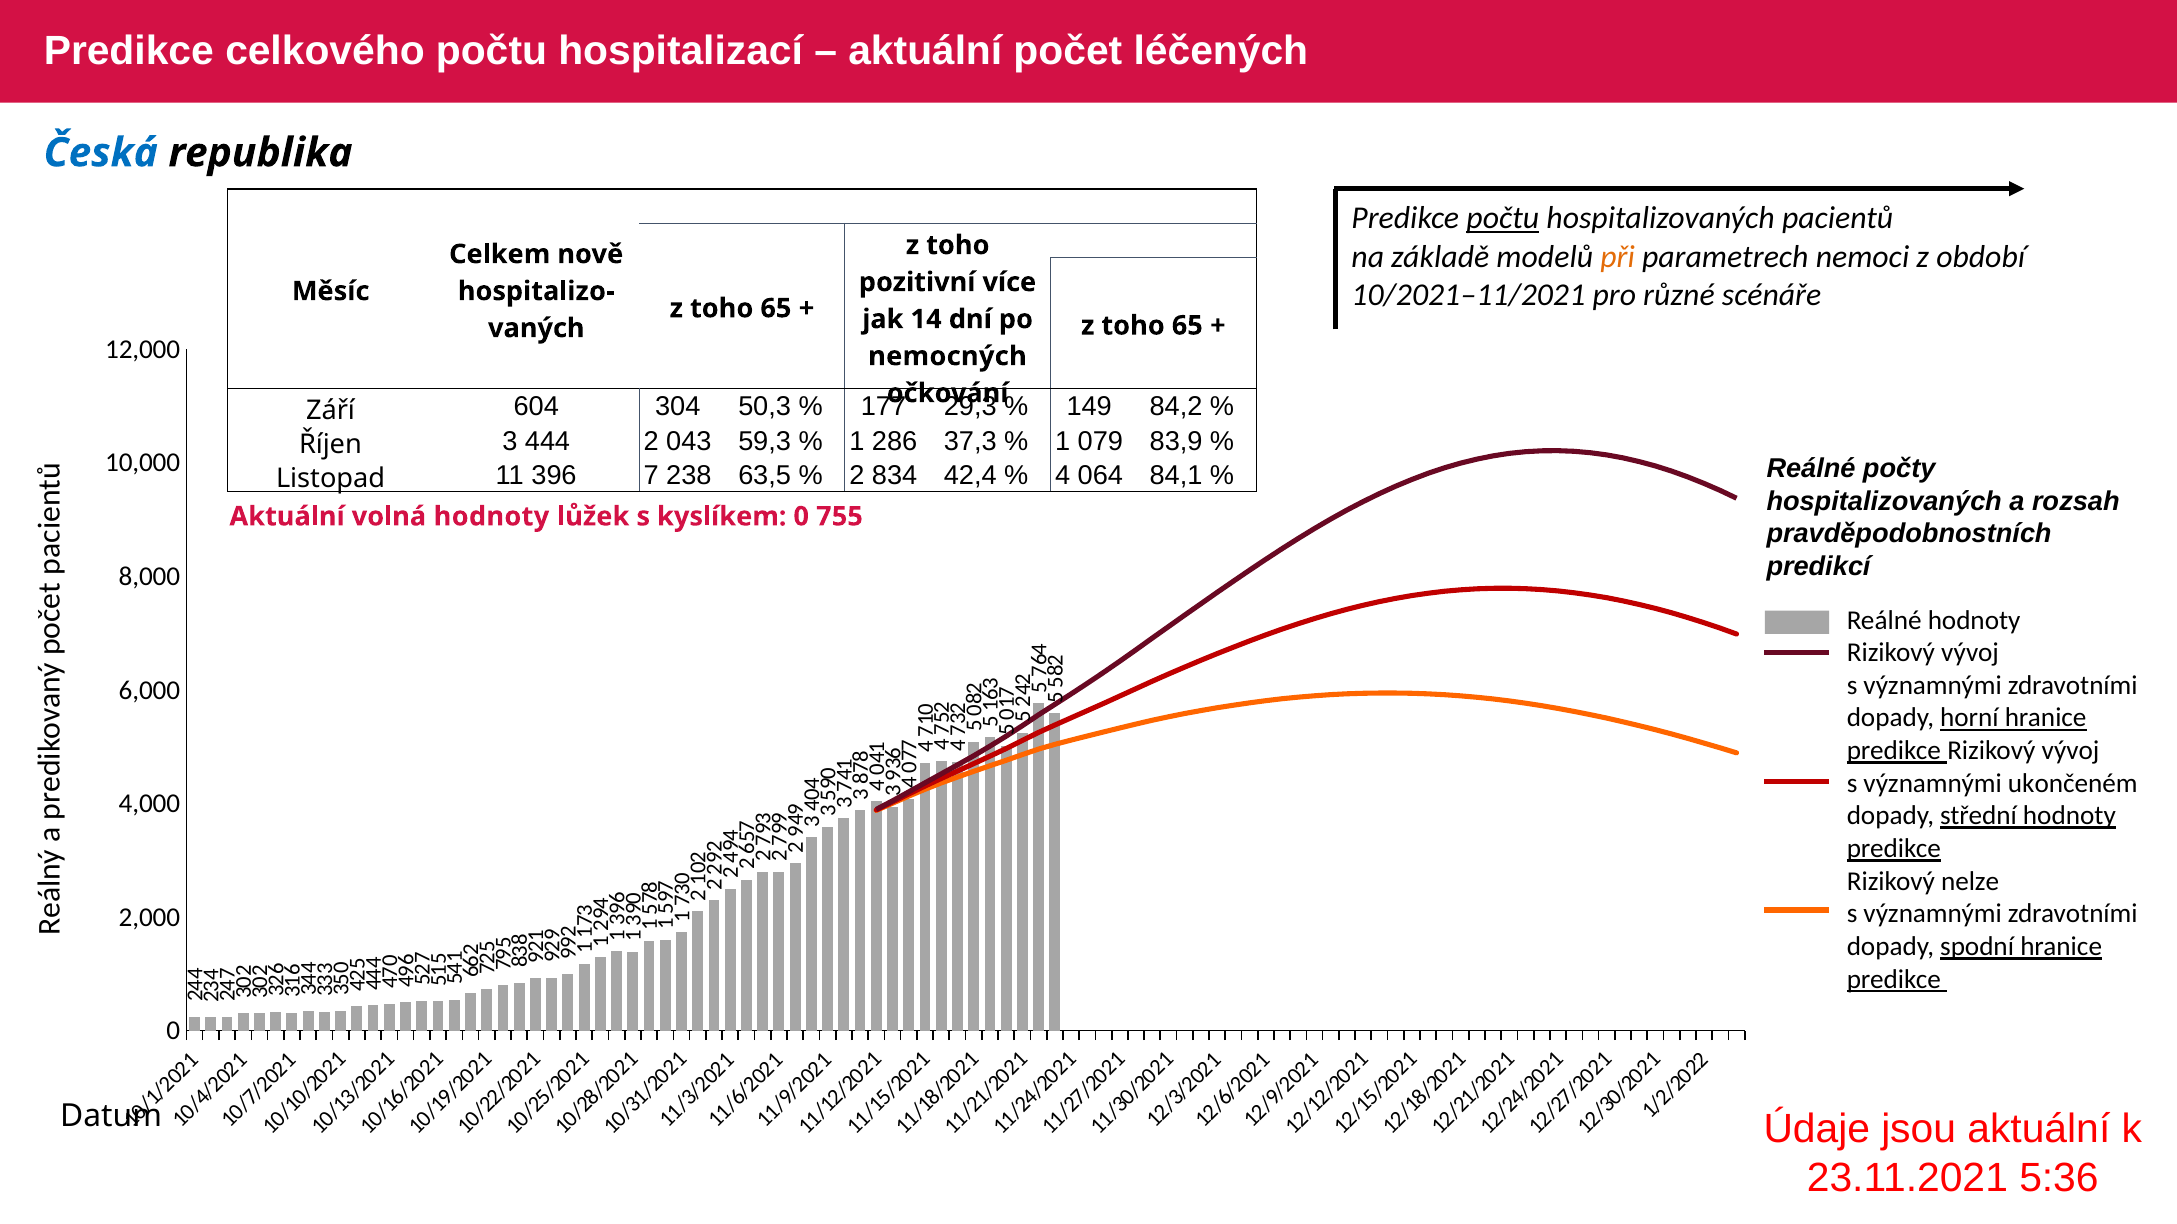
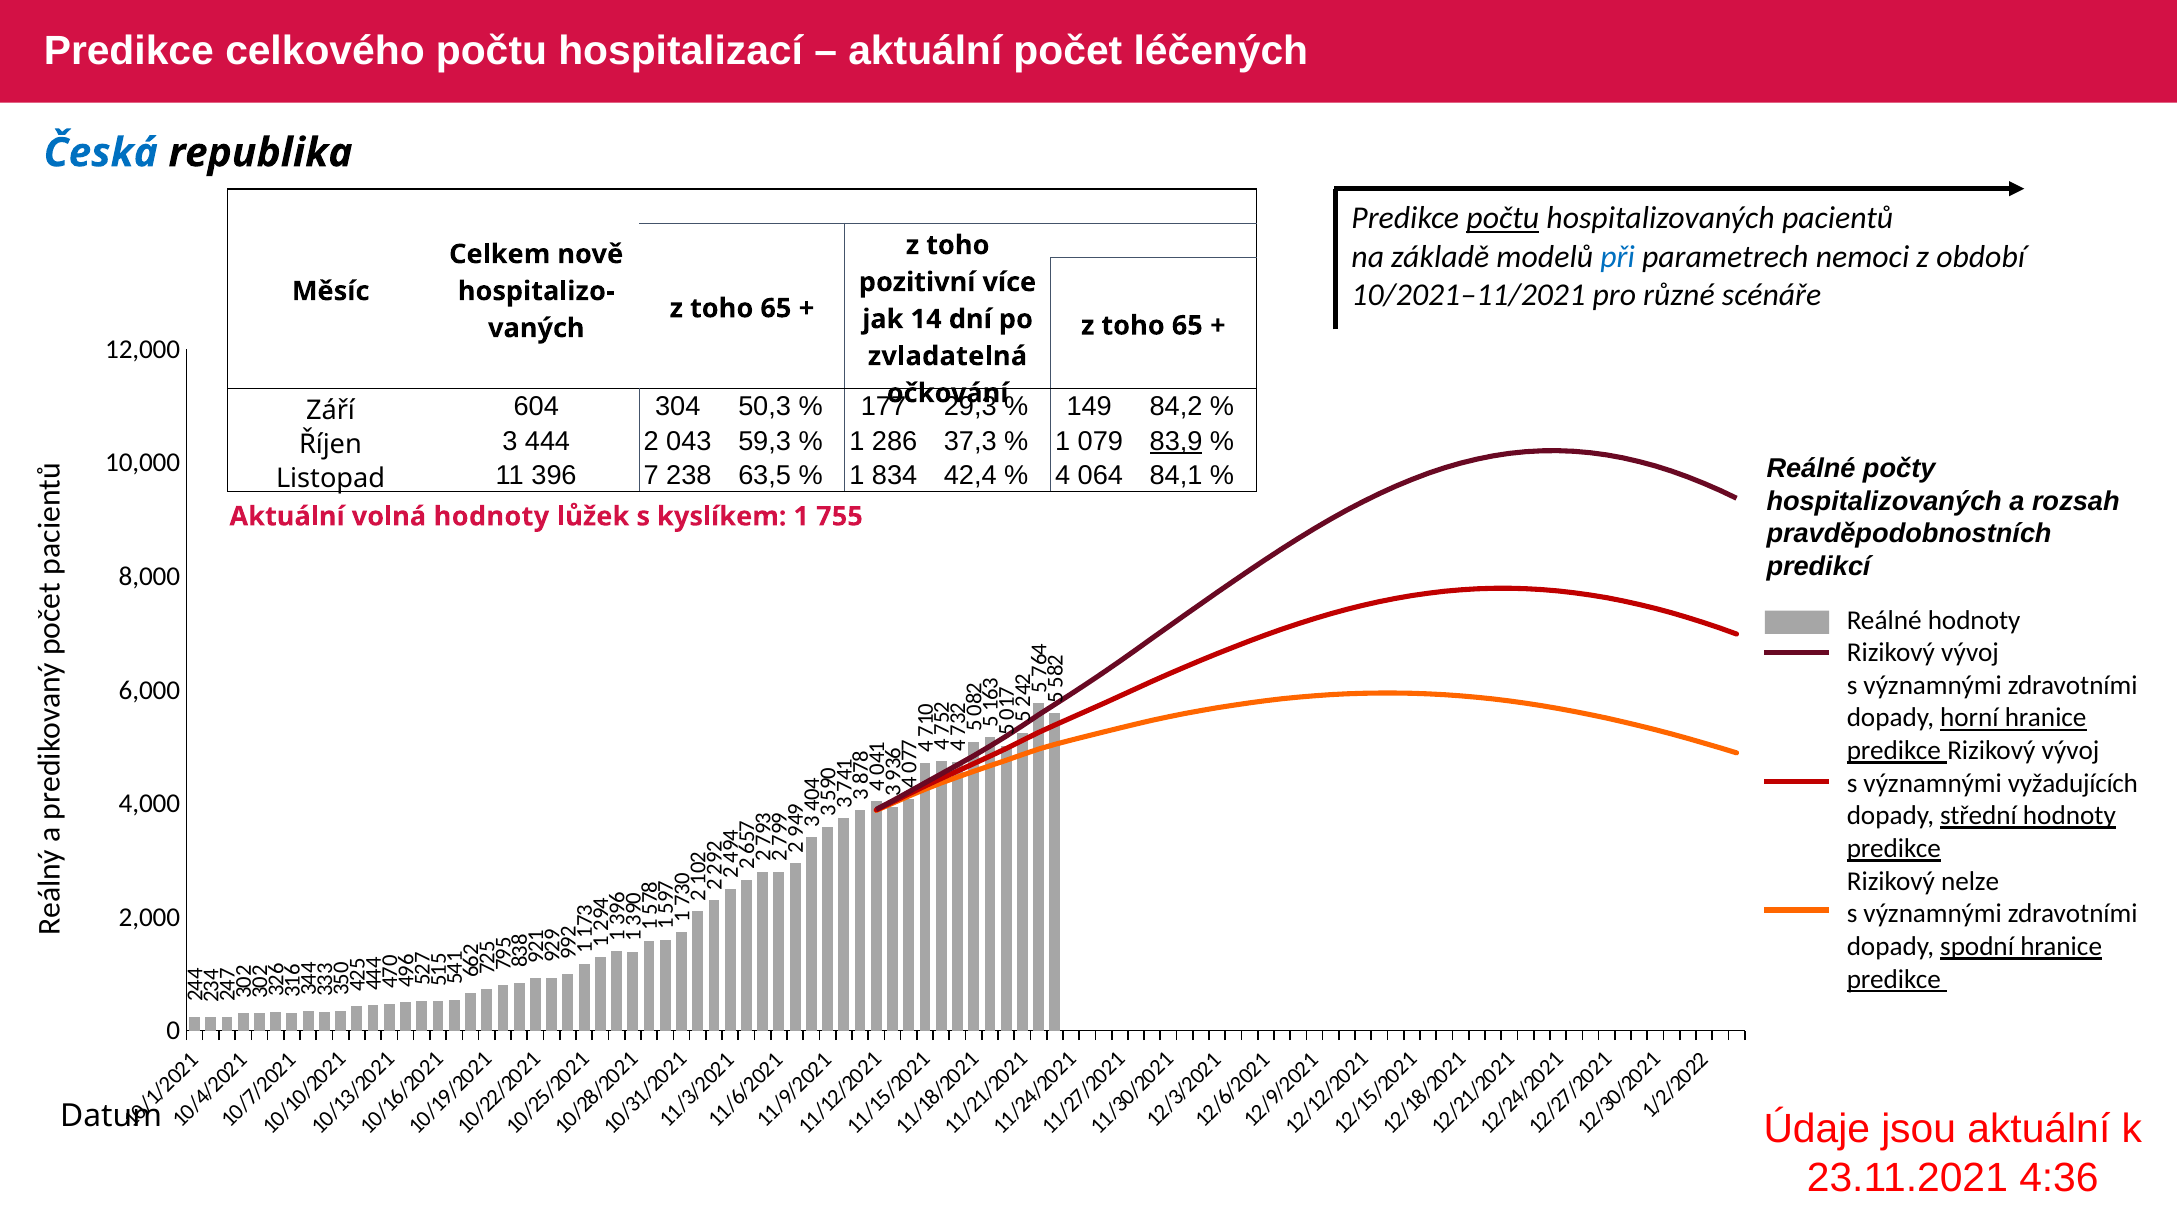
při colour: orange -> blue
nemocných: nemocných -> zvladatelná
83,9 underline: none -> present
2 at (857, 476): 2 -> 1
kyslíkem 0: 0 -> 1
ukončeném: ukončeném -> vyžadujících
5:36: 5:36 -> 4:36
